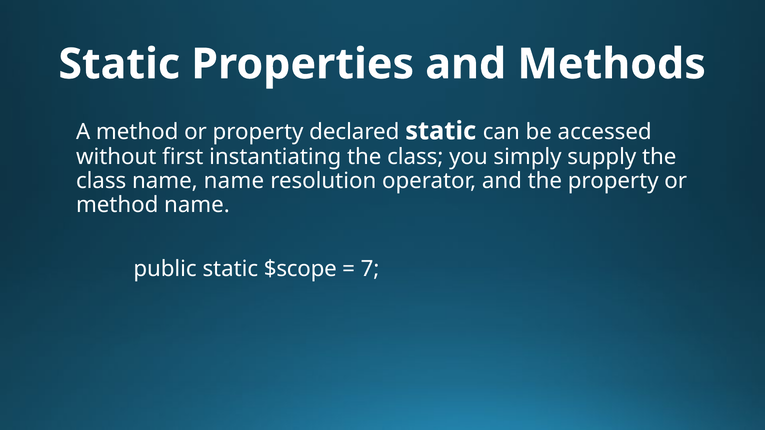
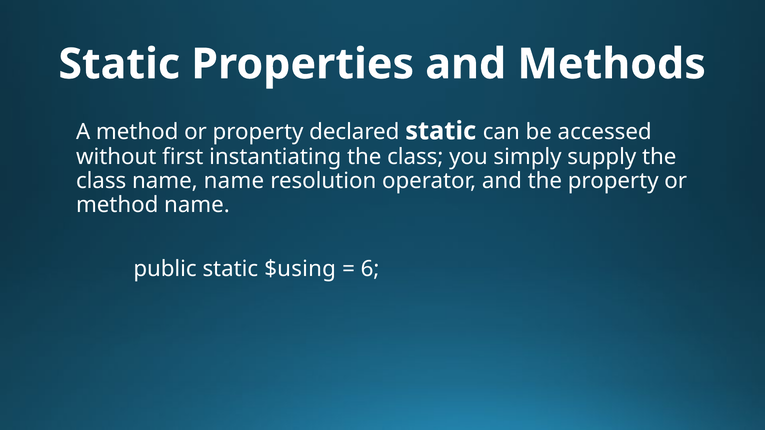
$scope: $scope -> $using
7: 7 -> 6
